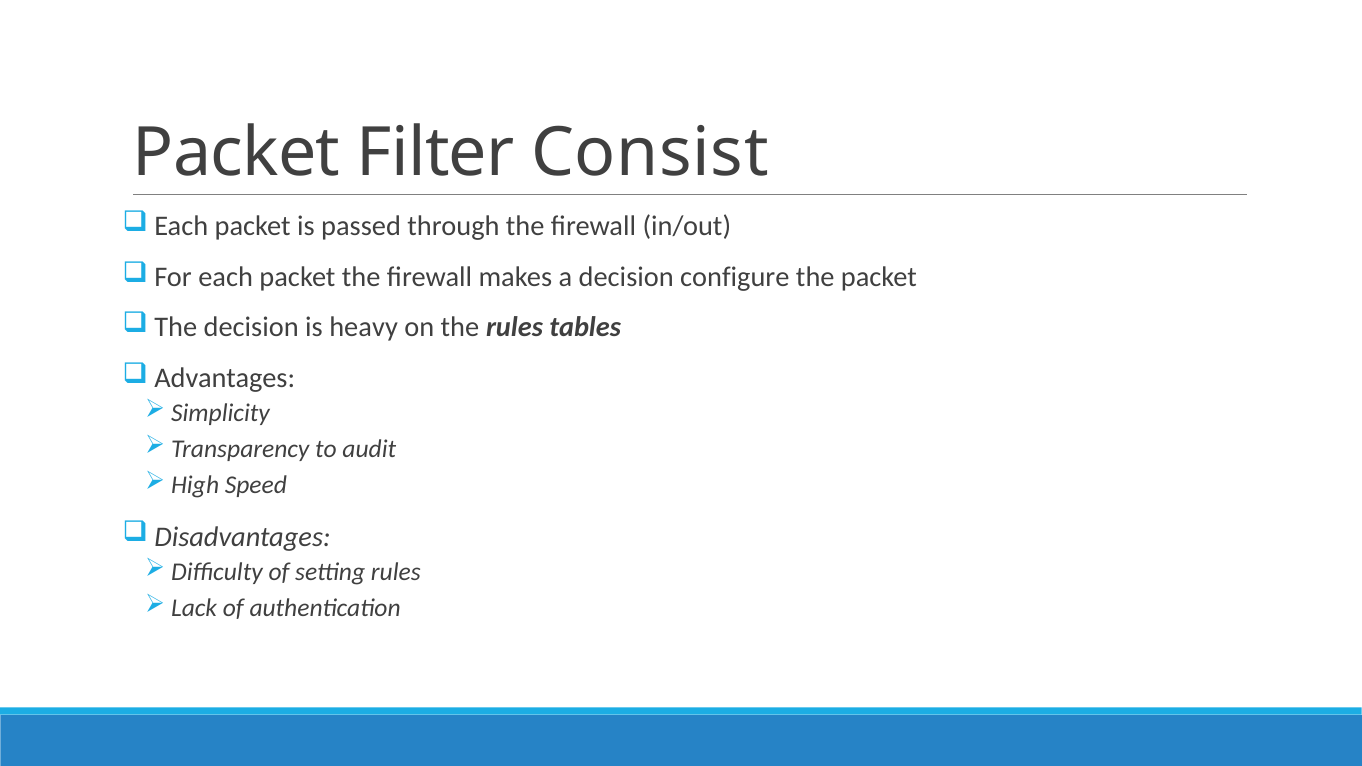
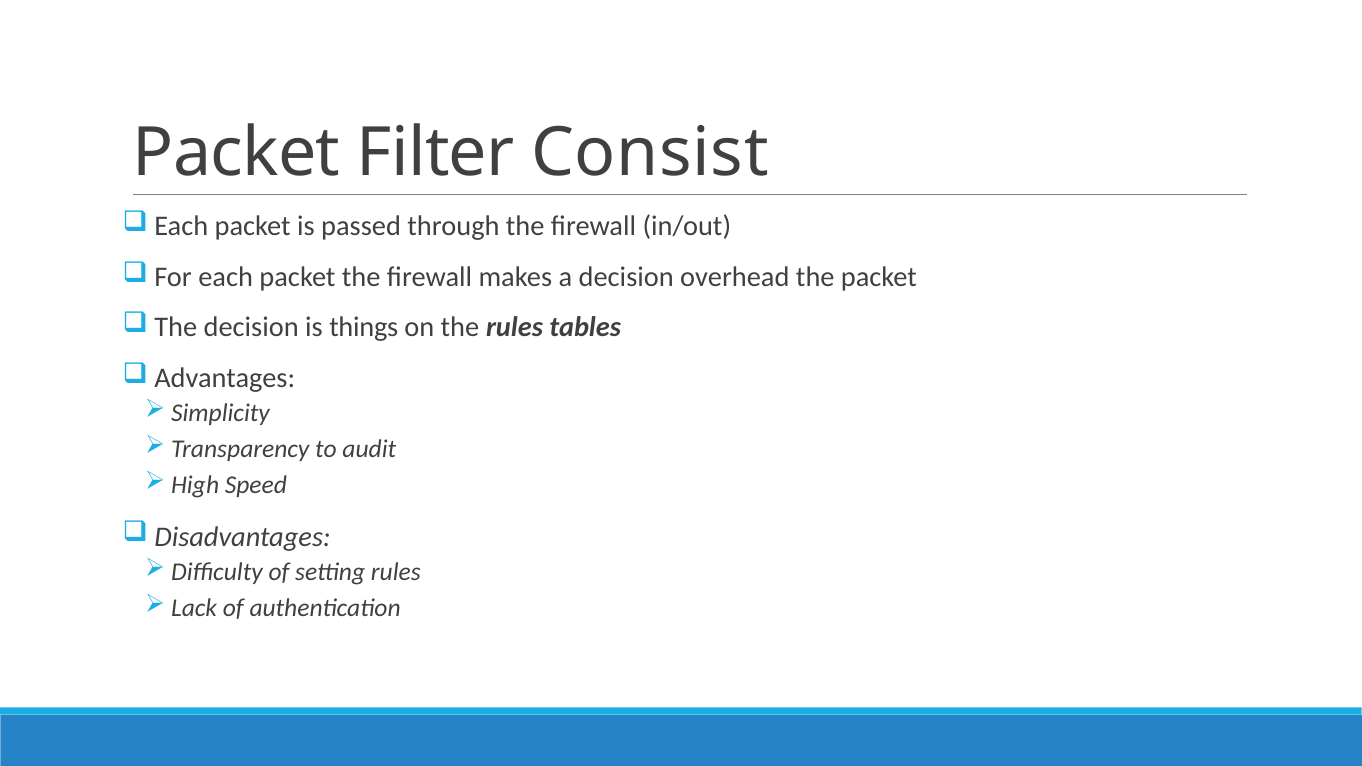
configure: configure -> overhead
heavy: heavy -> things
